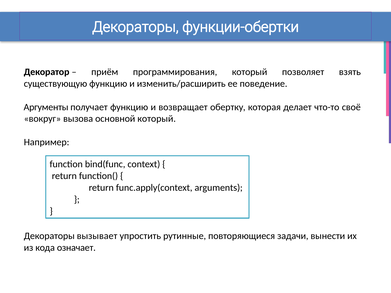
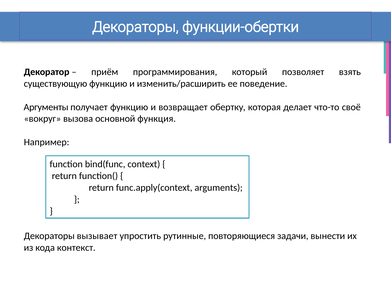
основной который: который -> функция
означает: означает -> контекст
